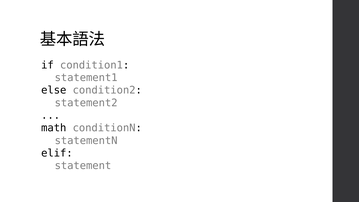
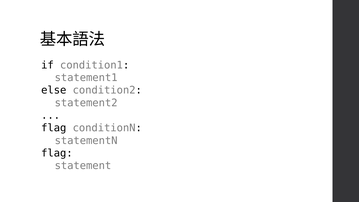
math at (54, 128): math -> flag
elif at (57, 153): elif -> flag
